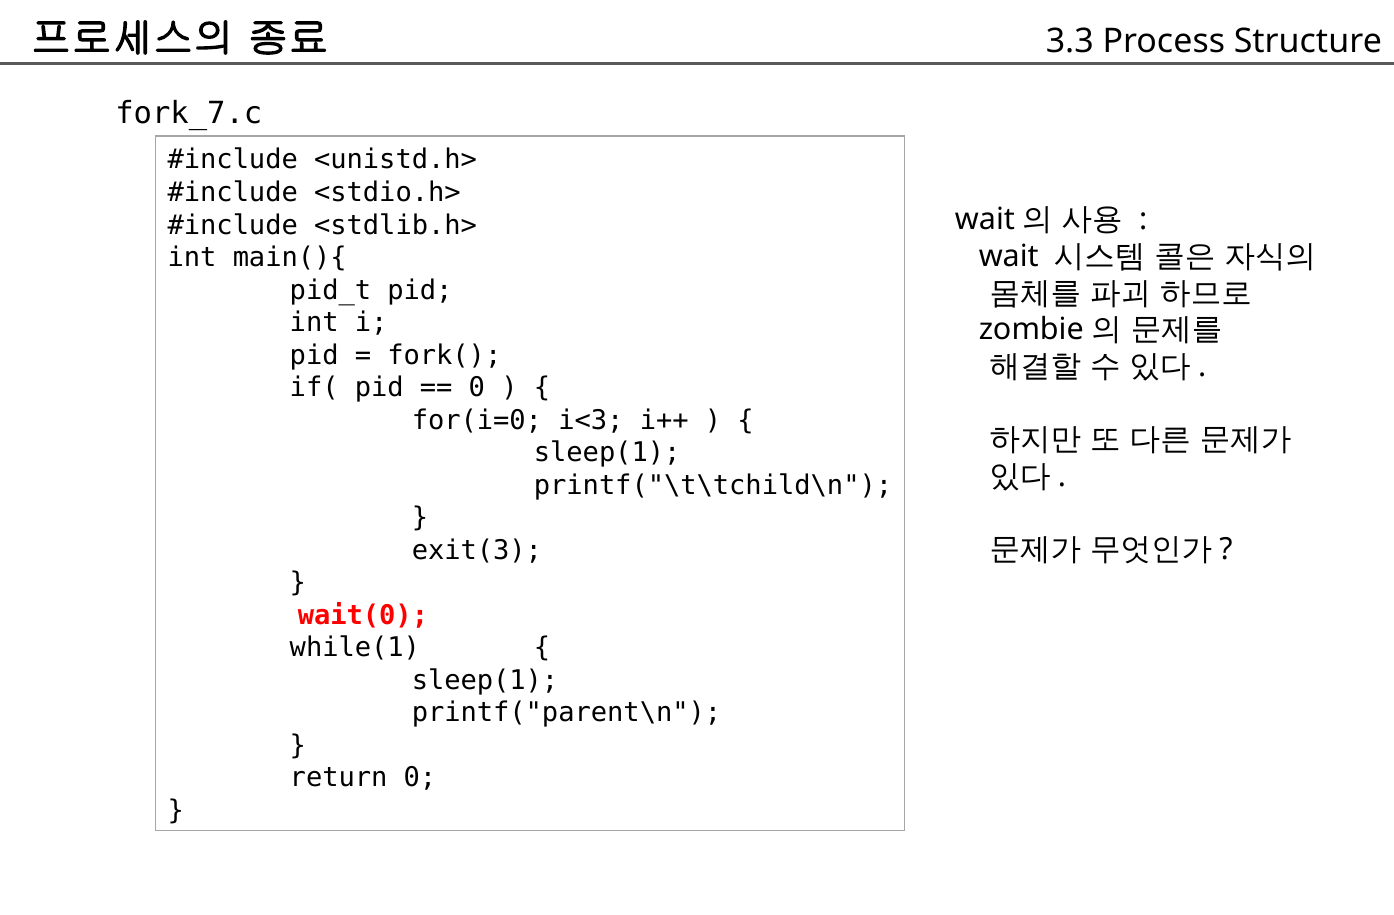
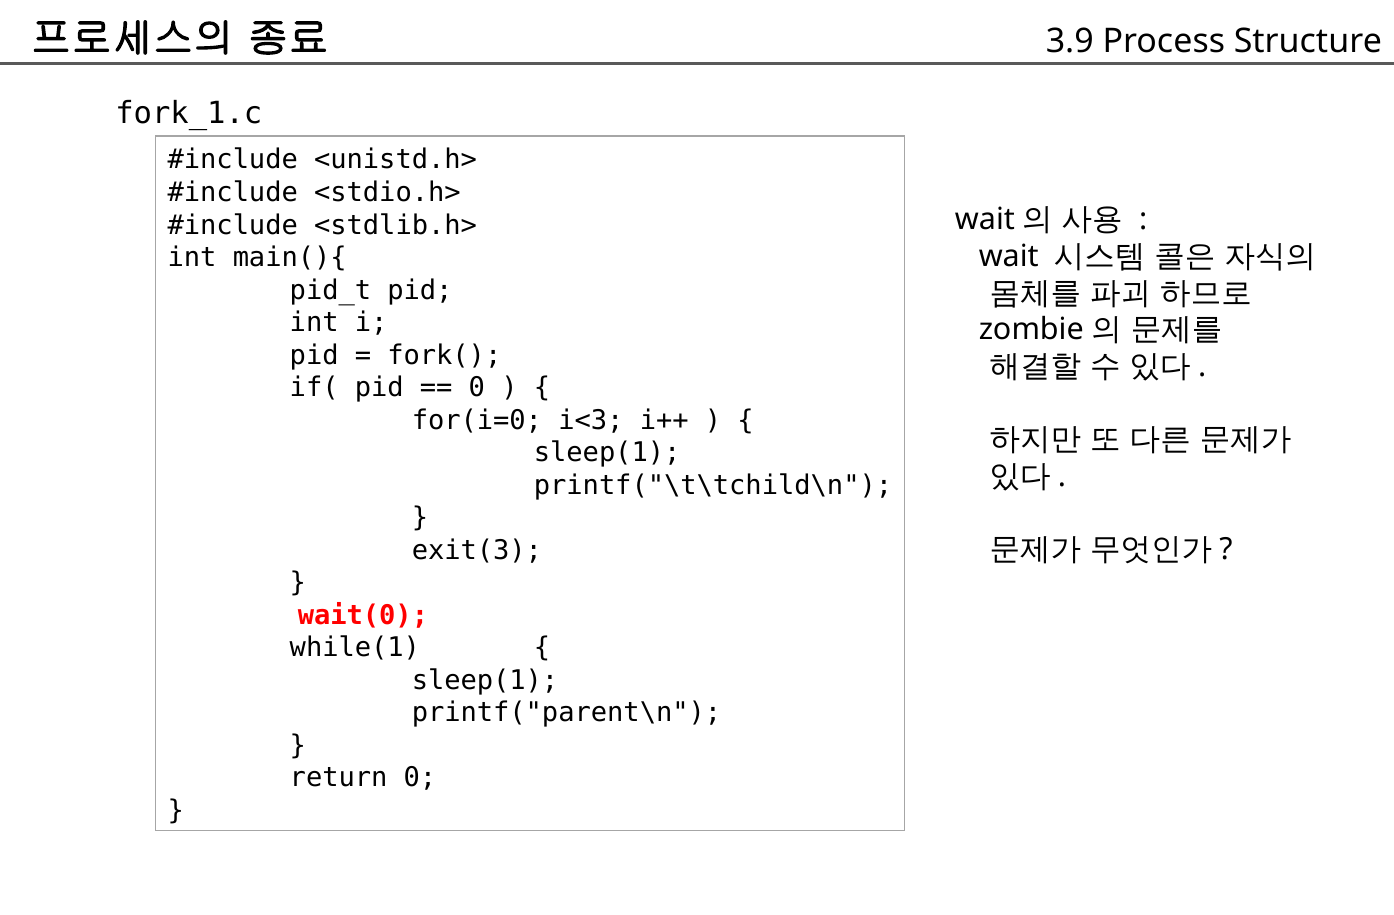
3.3: 3.3 -> 3.9
fork_7.c: fork_7.c -> fork_1.c
